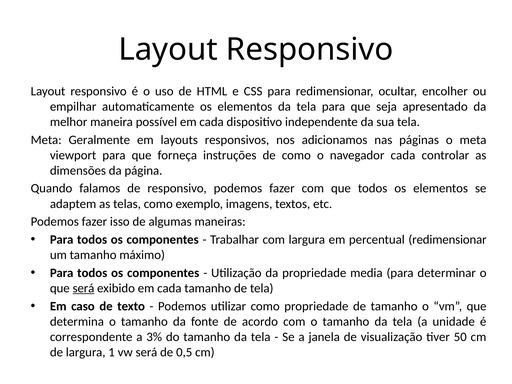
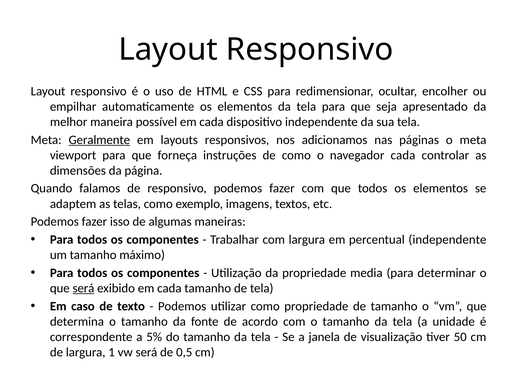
Geralmente underline: none -> present
percentual redimensionar: redimensionar -> independente
3%: 3% -> 5%
